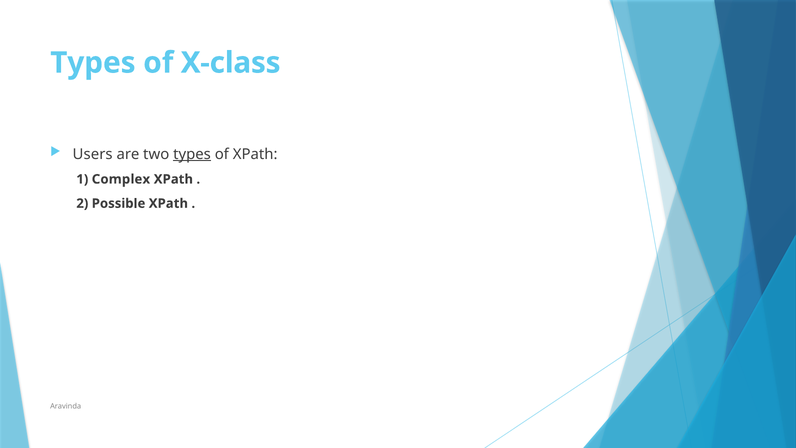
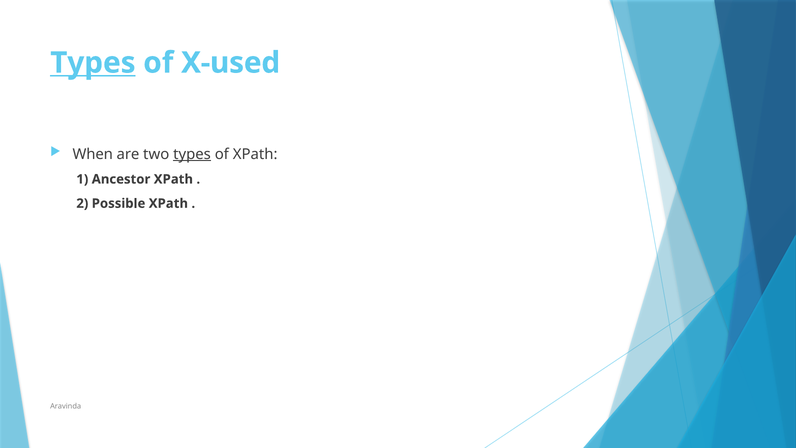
Types at (93, 63) underline: none -> present
X-class: X-class -> X-used
Users: Users -> When
Complex: Complex -> Ancestor
